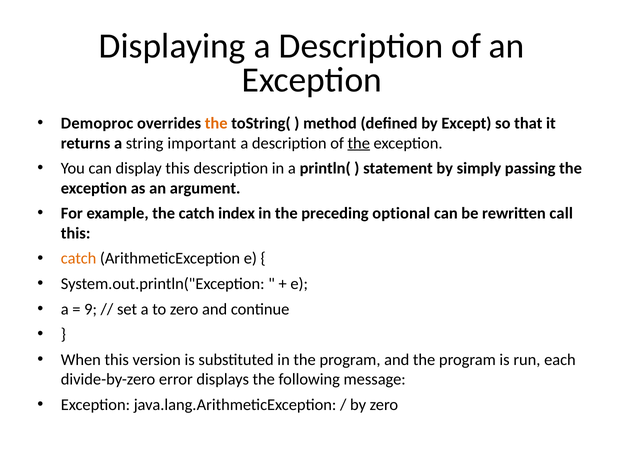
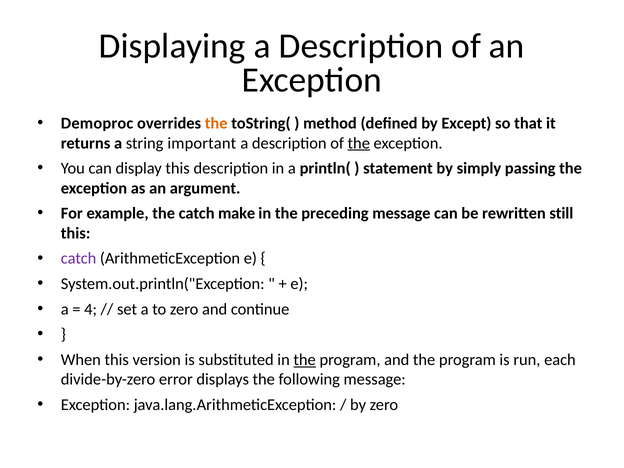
index: index -> make
preceding optional: optional -> message
call: call -> still
catch at (79, 259) colour: orange -> purple
9: 9 -> 4
the at (305, 360) underline: none -> present
